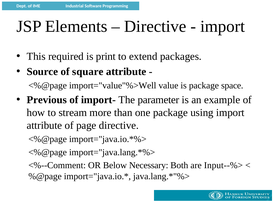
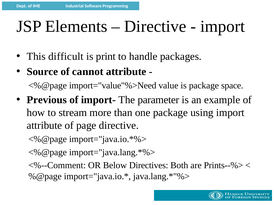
required: required -> difficult
extend: extend -> handle
square: square -> cannot
import="value"%>Well: import="value"%>Well -> import="value"%>Need
Necessary: Necessary -> Directives
Input--%>: Input--%> -> Prints--%>
